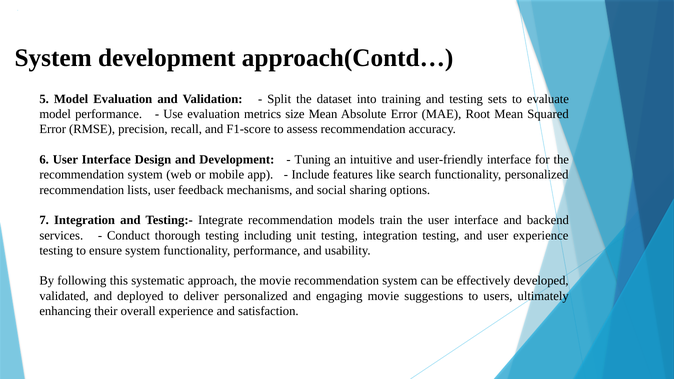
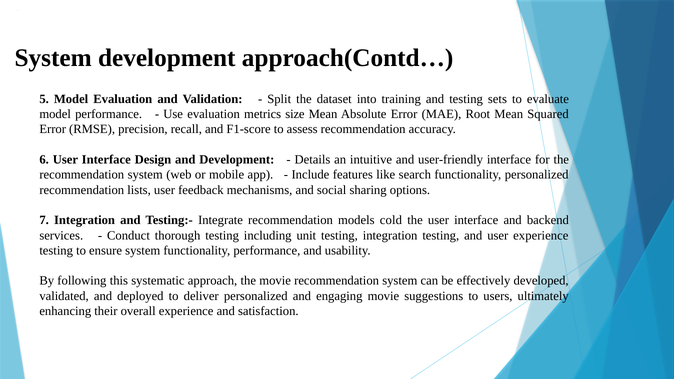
Tuning: Tuning -> Details
train: train -> cold
